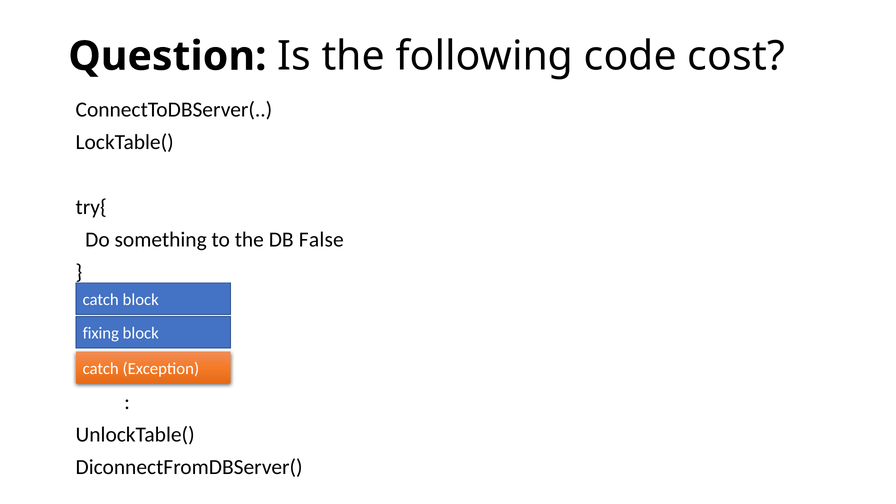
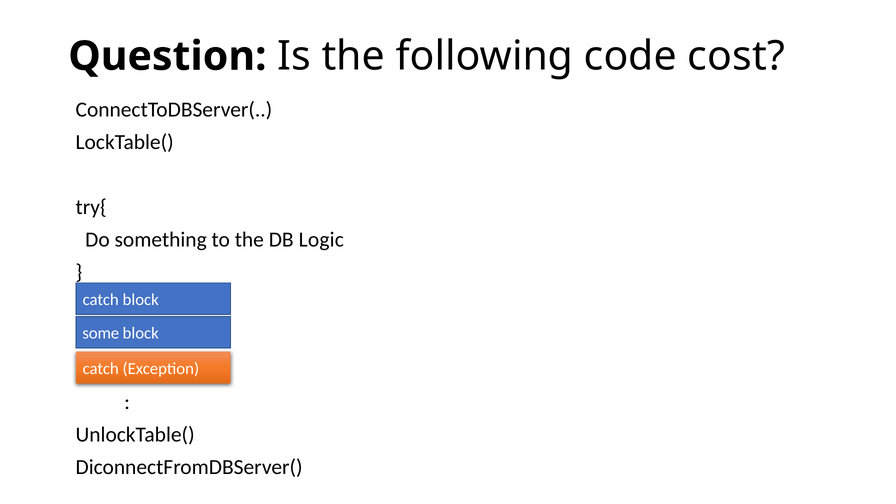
False: False -> Logic
fixing: fixing -> some
